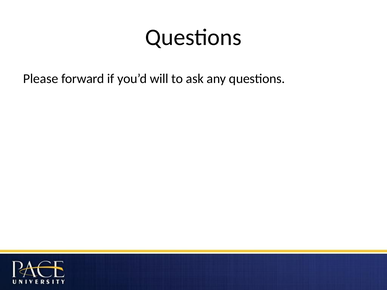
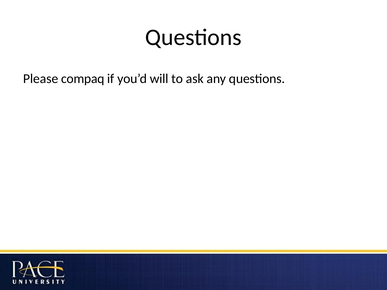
forward: forward -> compaq
